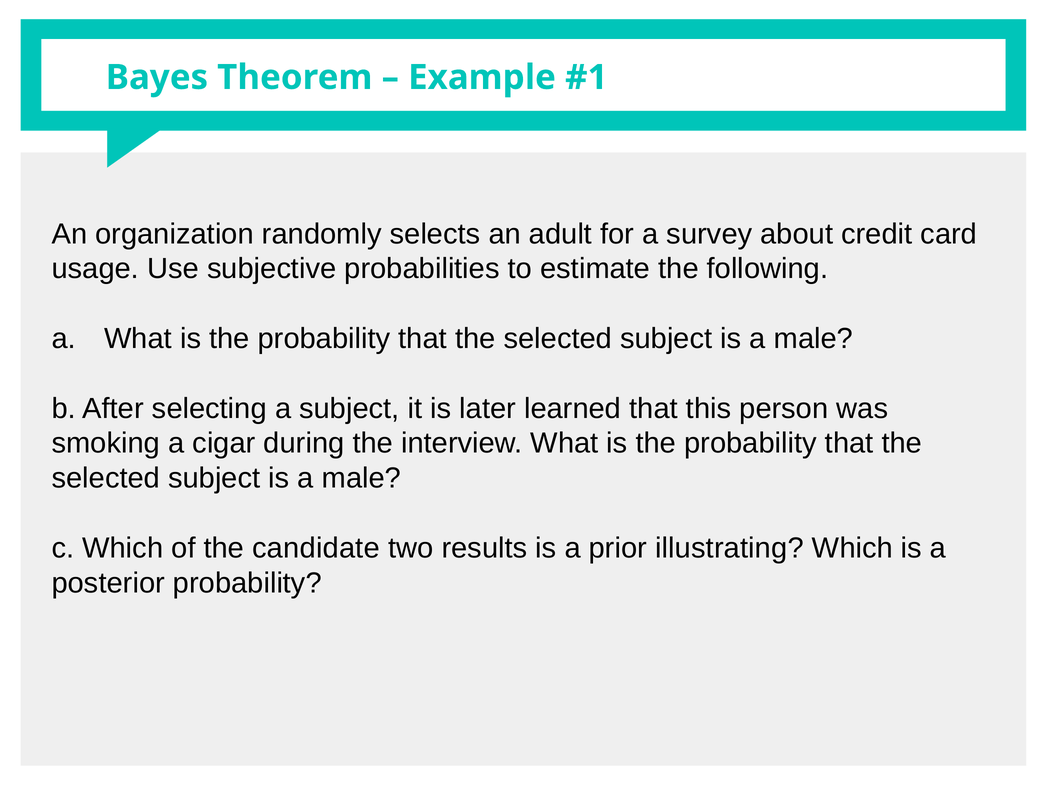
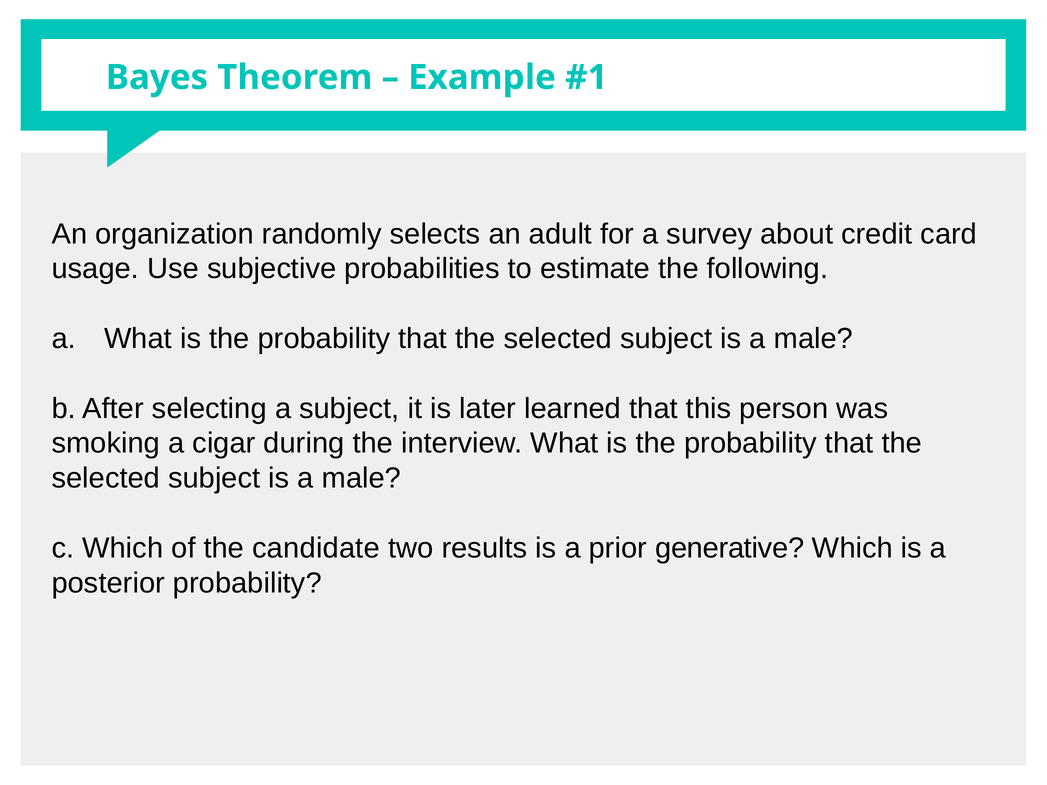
illustrating: illustrating -> generative
